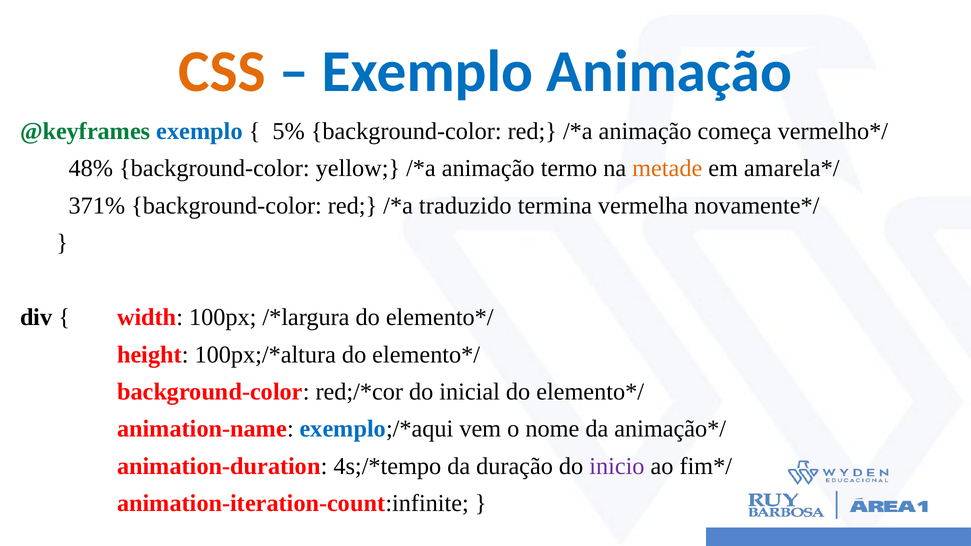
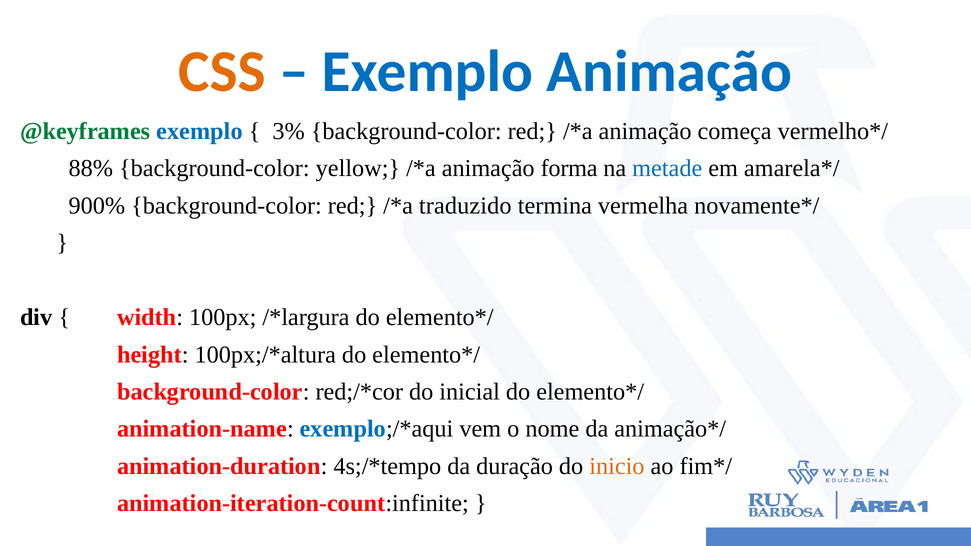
5%: 5% -> 3%
48%: 48% -> 88%
termo: termo -> forma
metade colour: orange -> blue
371%: 371% -> 900%
inicio colour: purple -> orange
